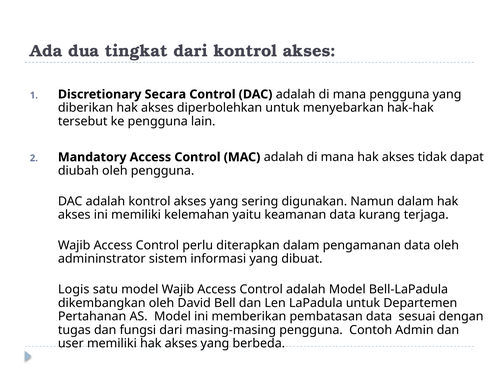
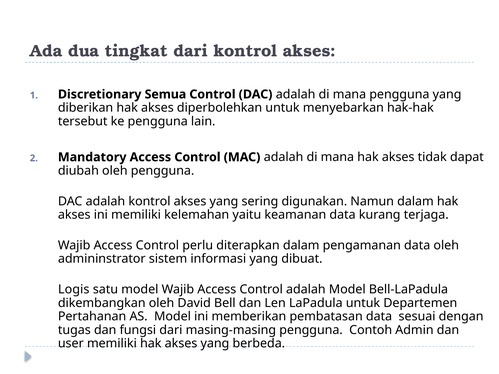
Secara: Secara -> Semua
